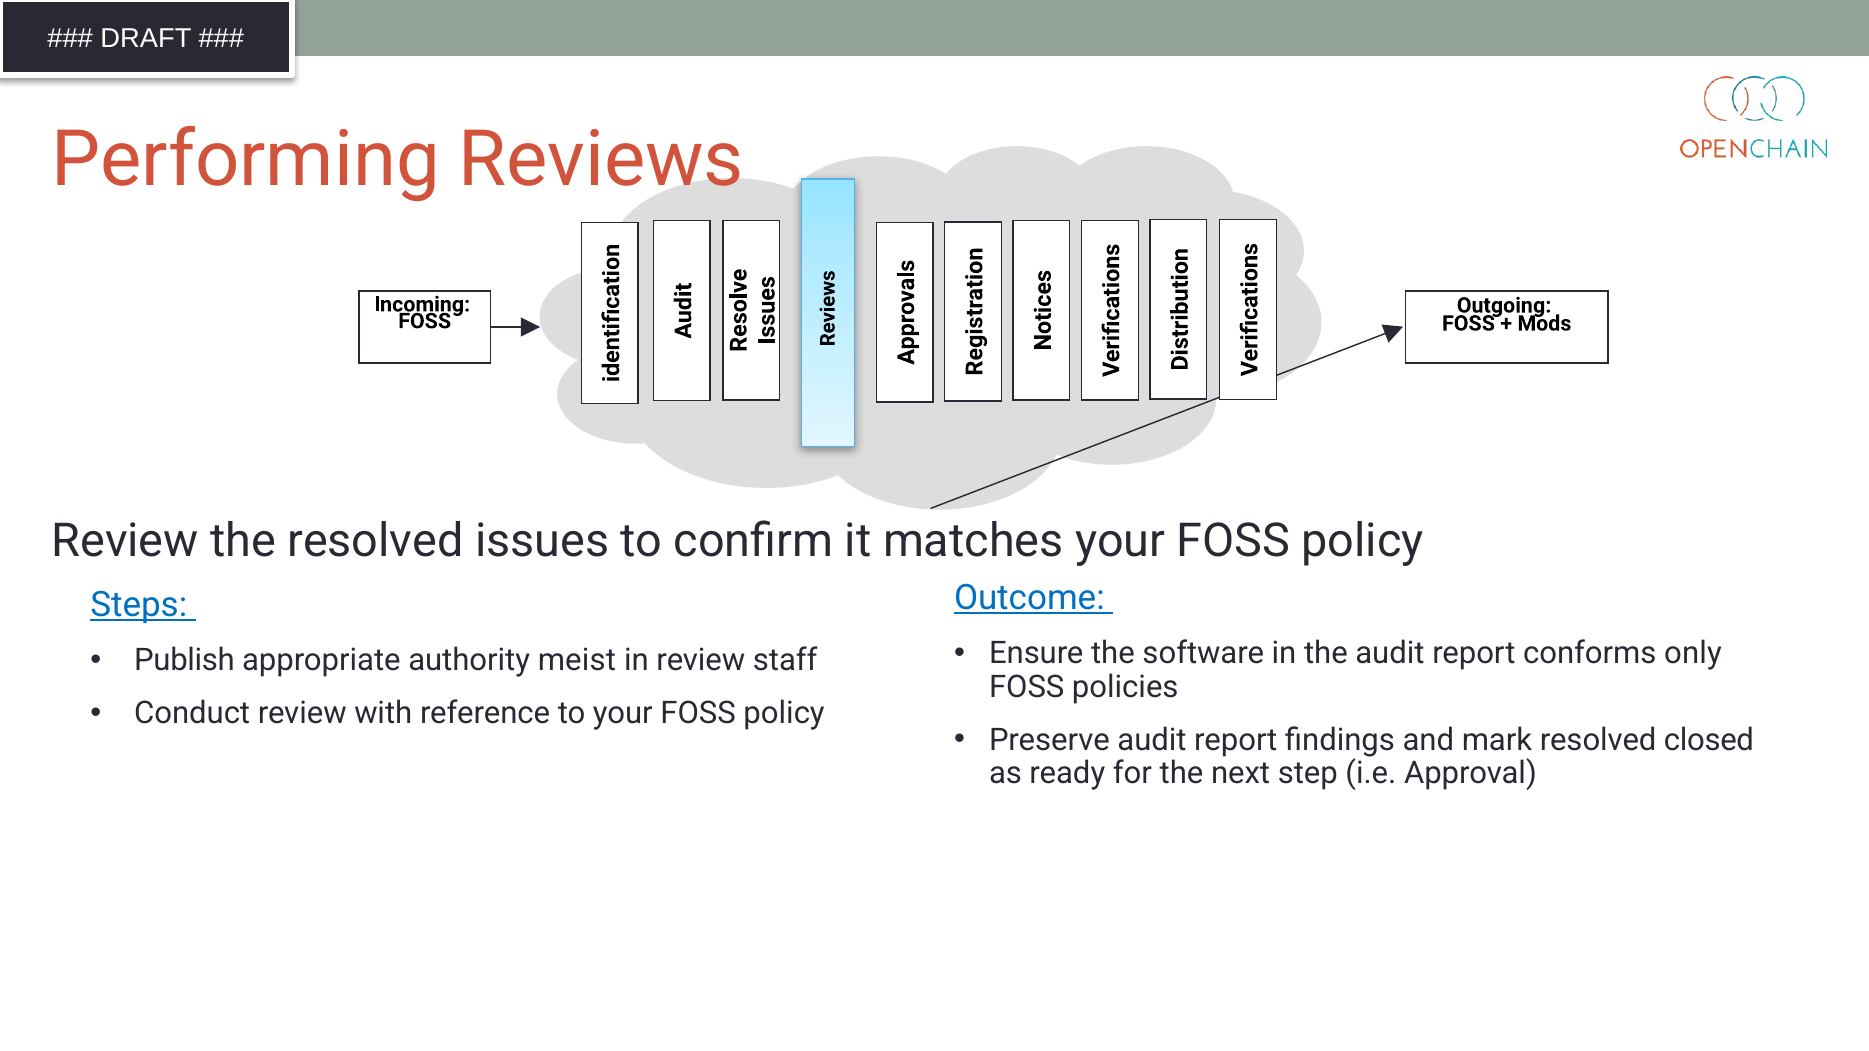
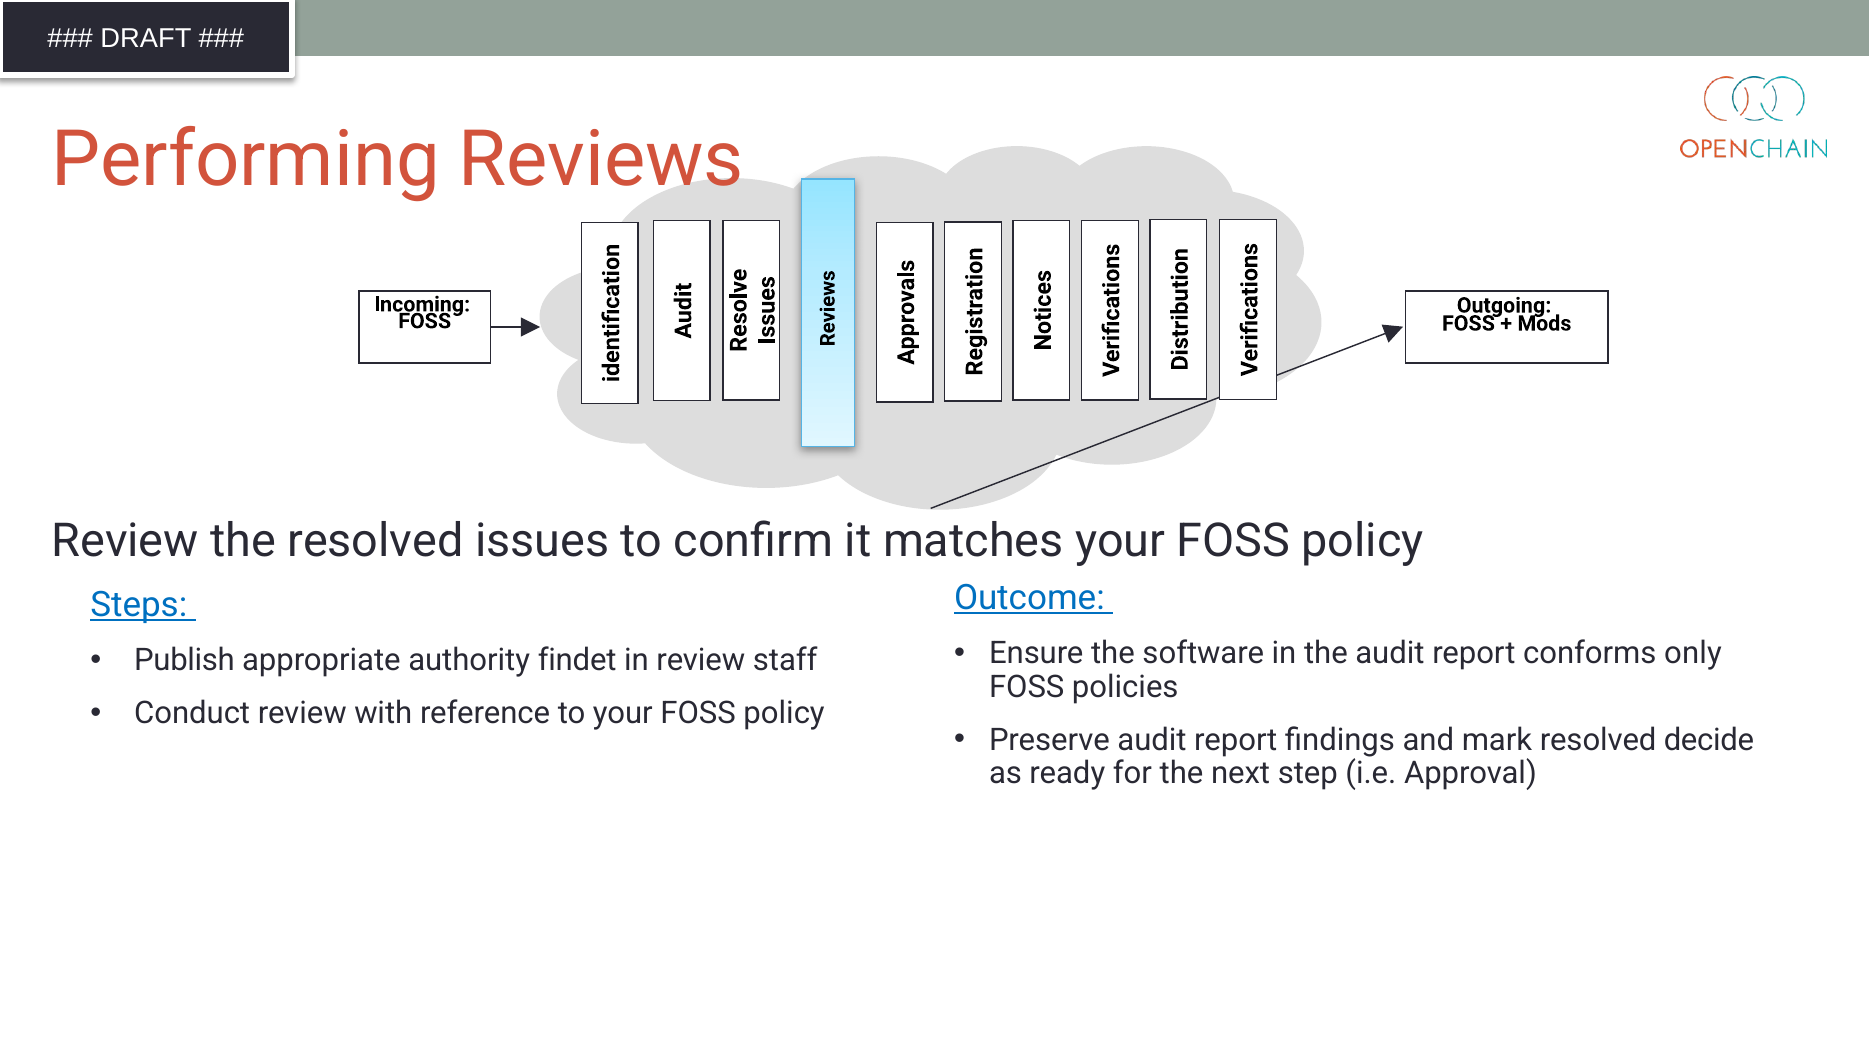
meist: meist -> findet
closed: closed -> decide
